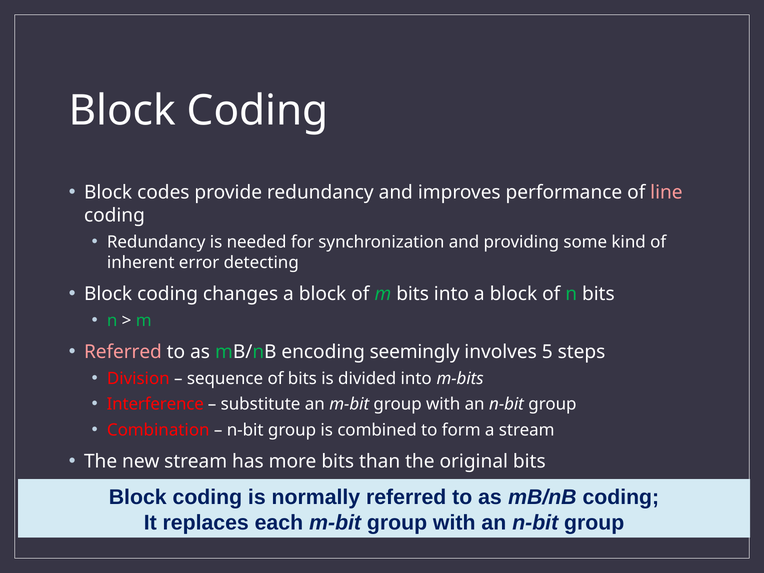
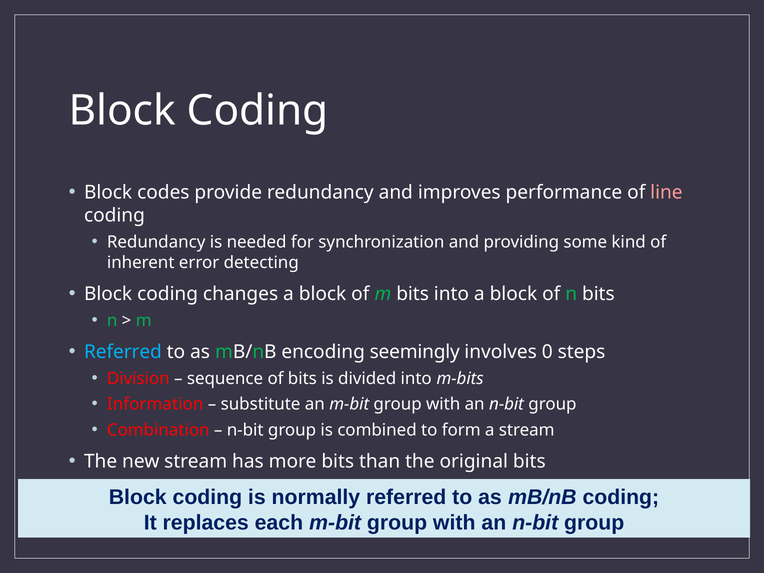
Referred at (123, 352) colour: pink -> light blue
5: 5 -> 0
Interference: Interference -> Information
